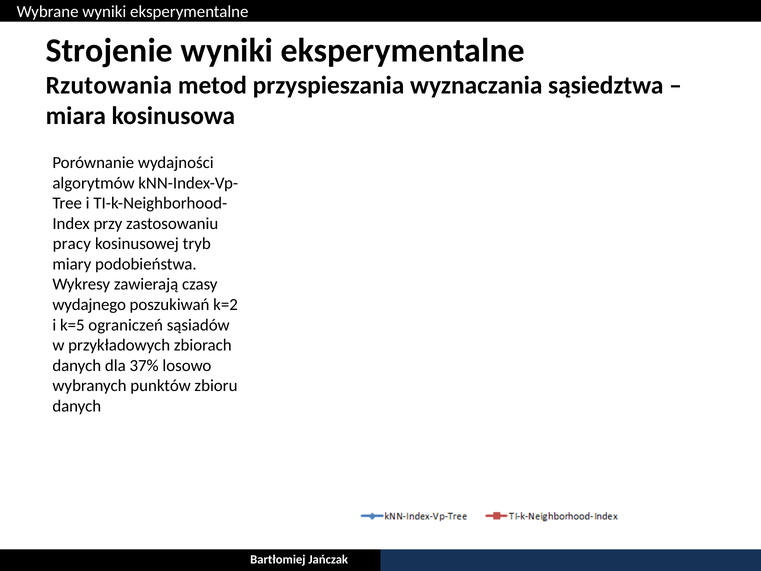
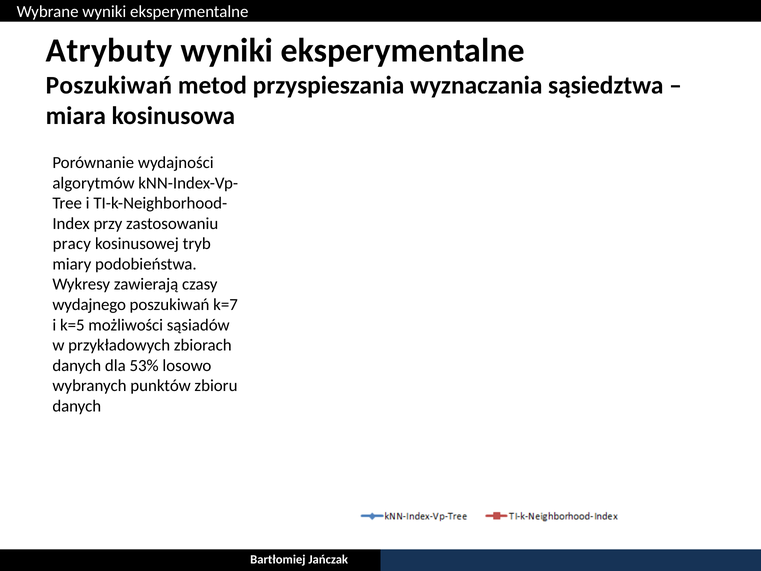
Strojenie: Strojenie -> Atrybuty
Rzutowania at (109, 85): Rzutowania -> Poszukiwań
k=2: k=2 -> k=7
ograniczeń: ograniczeń -> możliwości
37%: 37% -> 53%
